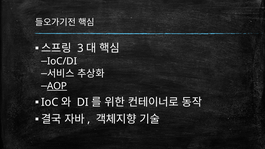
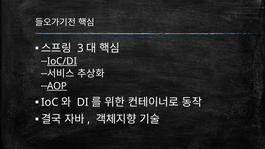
IoC/DI underline: none -> present
